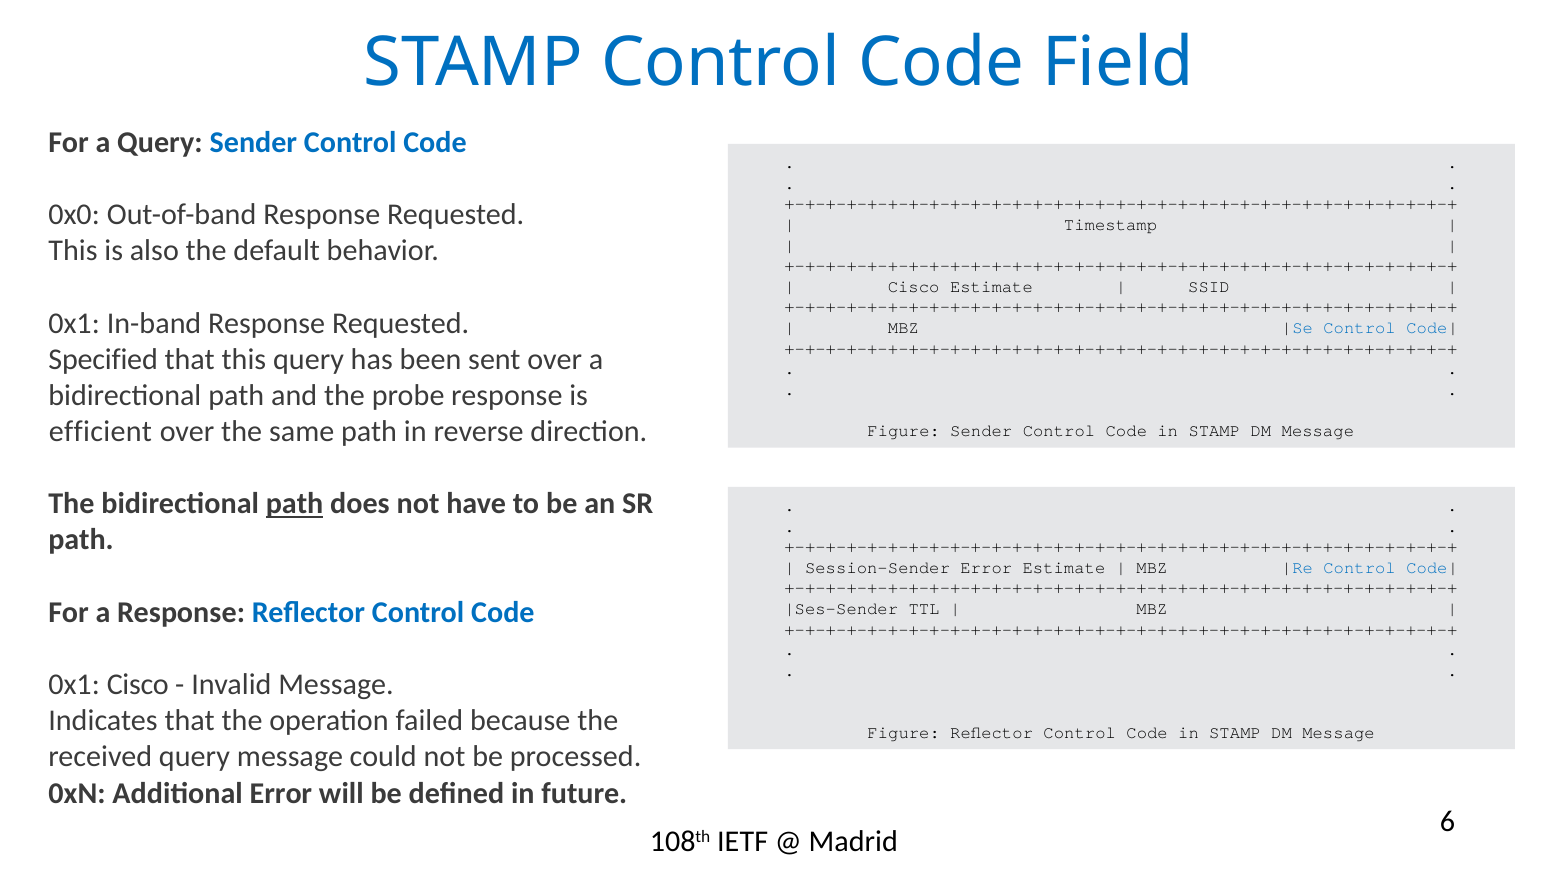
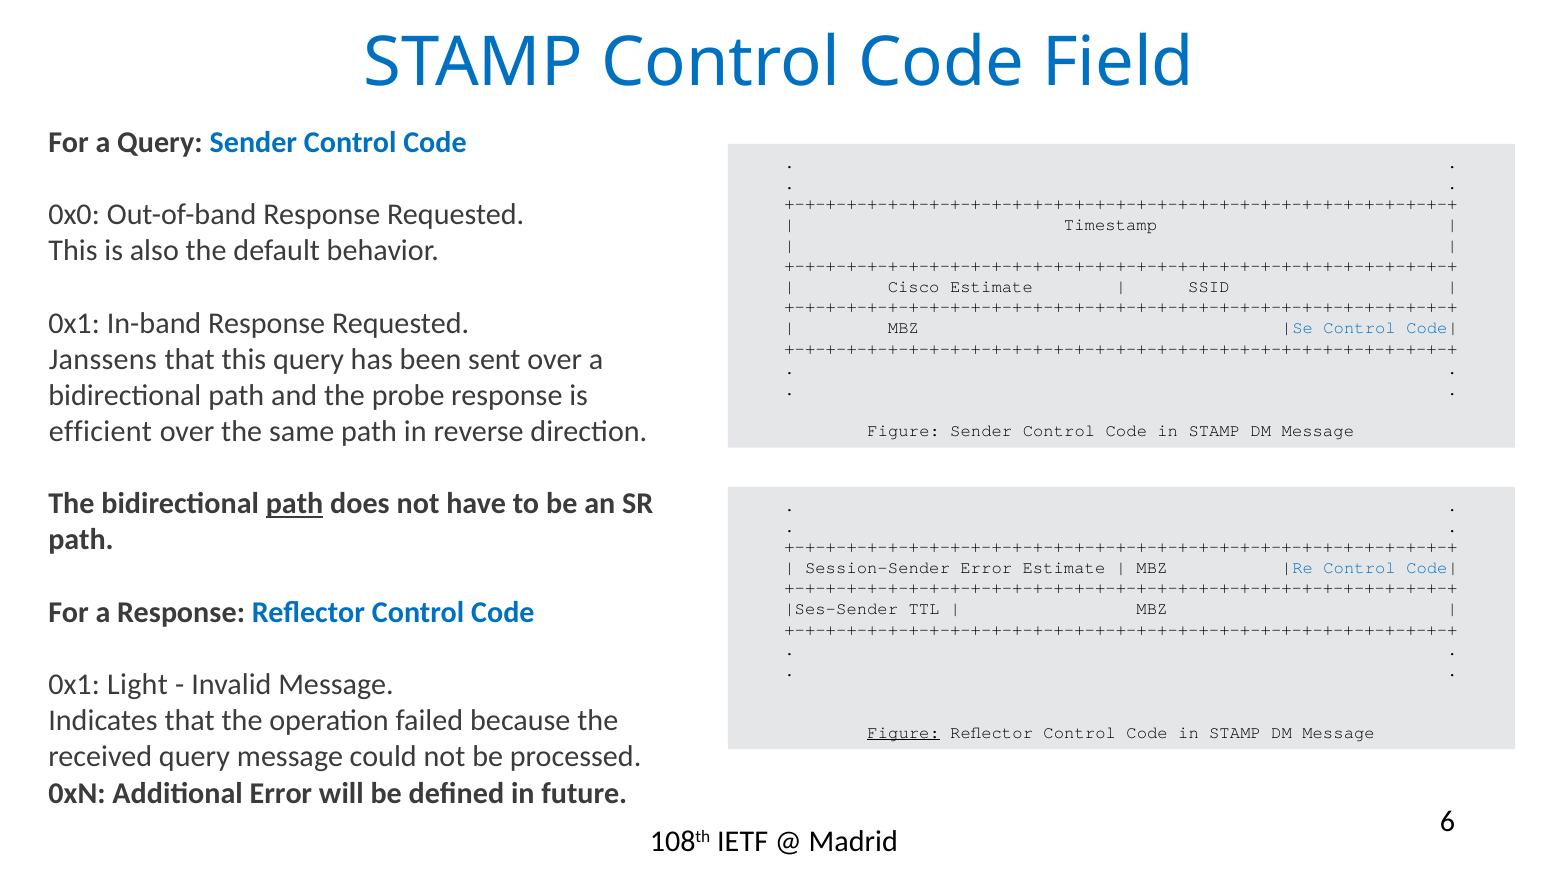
Specified: Specified -> Janssens
0x1 Cisco: Cisco -> Light
Figure at (904, 732) underline: none -> present
